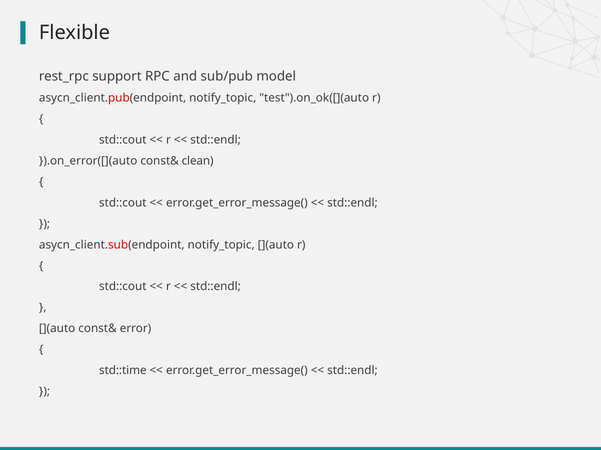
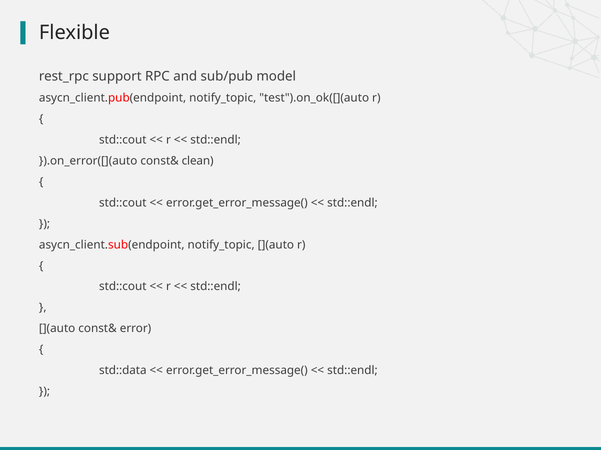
std::time: std::time -> std::data
